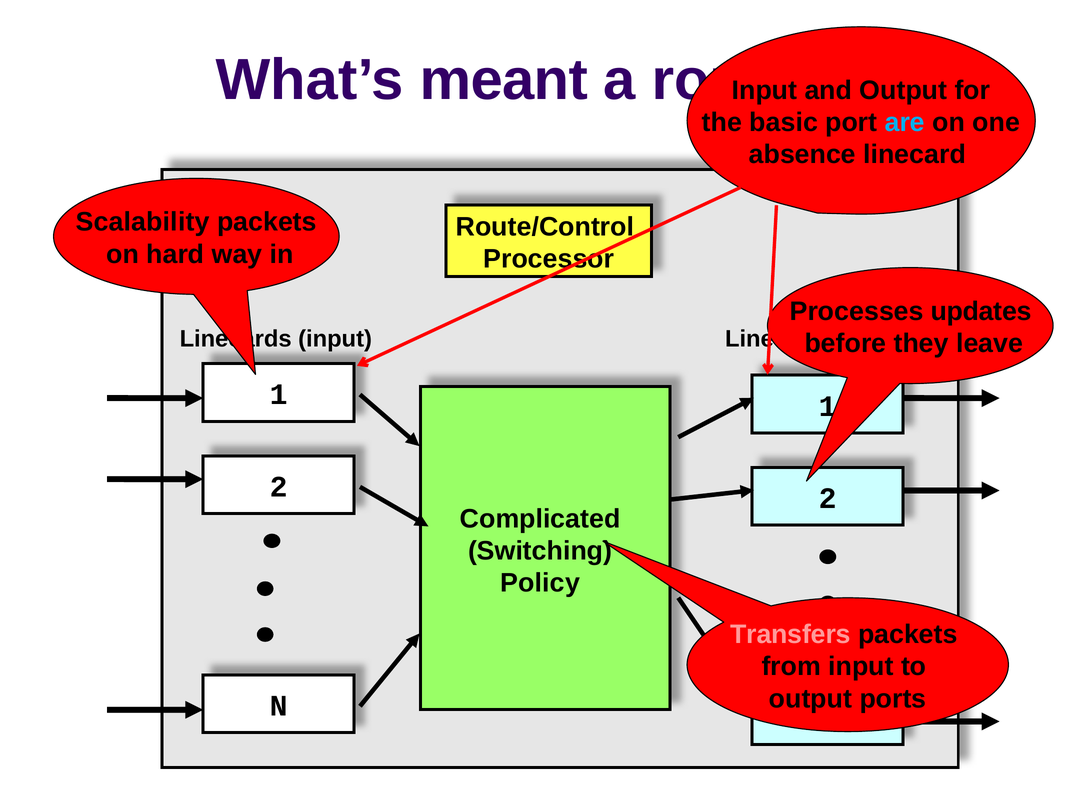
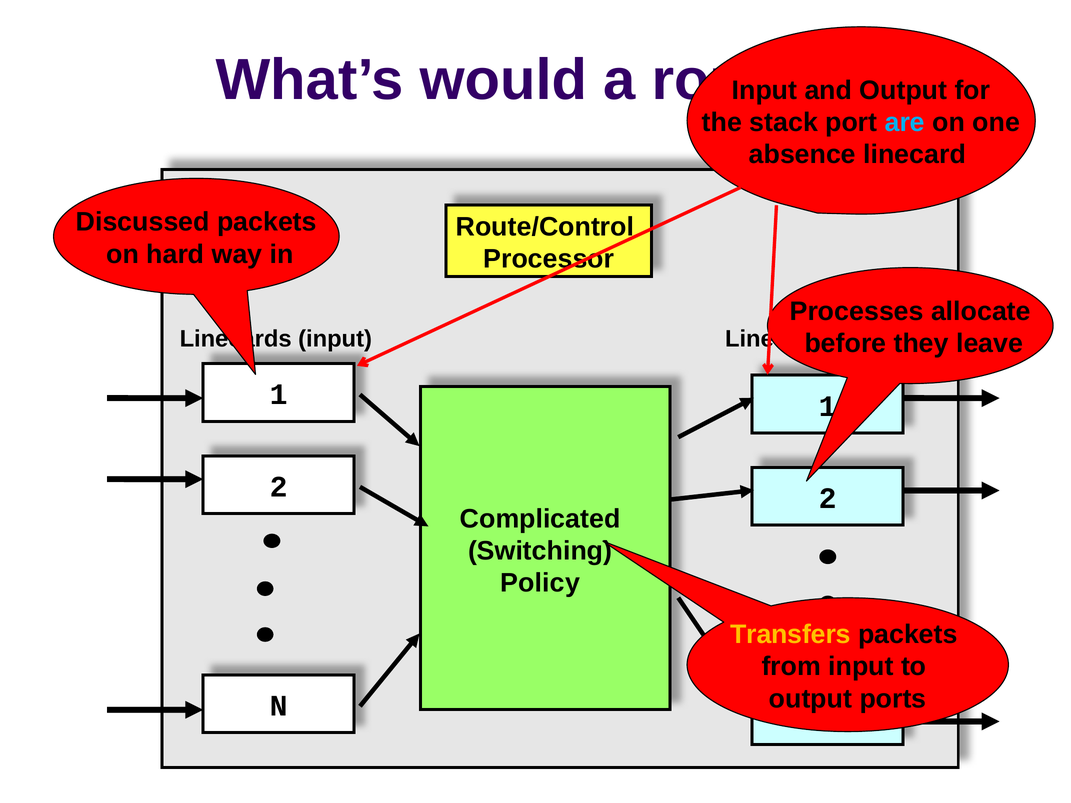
meant: meant -> would
basic: basic -> stack
Scalability: Scalability -> Discussed
updates: updates -> allocate
Transfers colour: pink -> yellow
